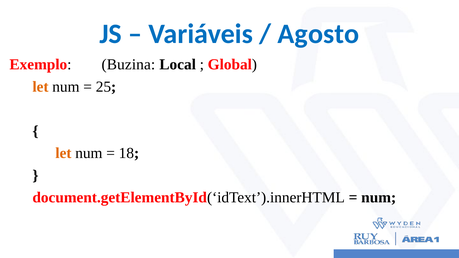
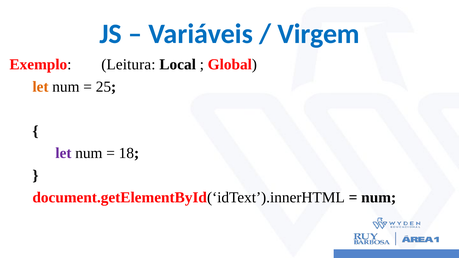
Agosto: Agosto -> Virgem
Buzina: Buzina -> Leitura
let at (63, 153) colour: orange -> purple
